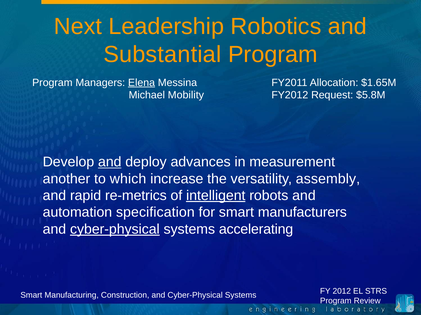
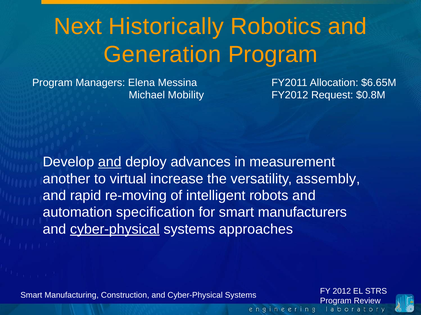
Leadership: Leadership -> Historically
Substantial: Substantial -> Generation
Elena underline: present -> none
$1.65M: $1.65M -> $6.65M
$5.8M: $5.8M -> $0.8M
which: which -> virtual
re-metrics: re-metrics -> re-moving
intelligent underline: present -> none
accelerating: accelerating -> approaches
